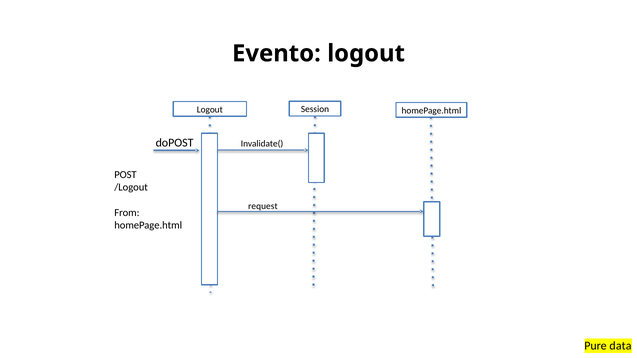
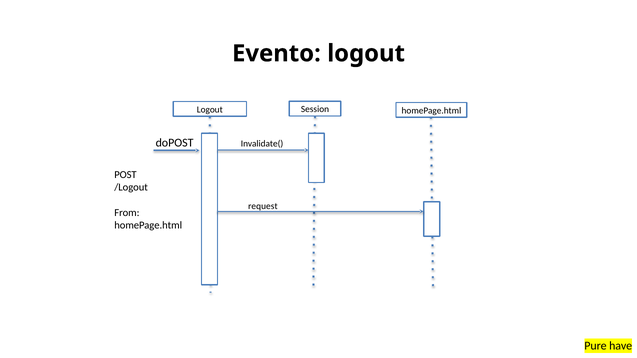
data: data -> have
